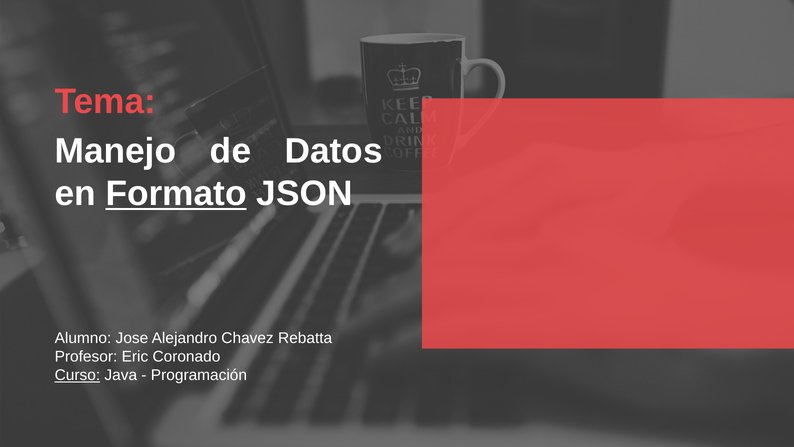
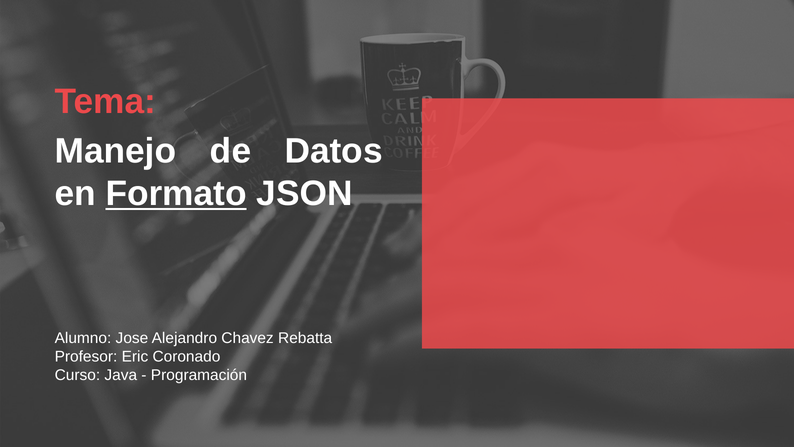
Curso underline: present -> none
